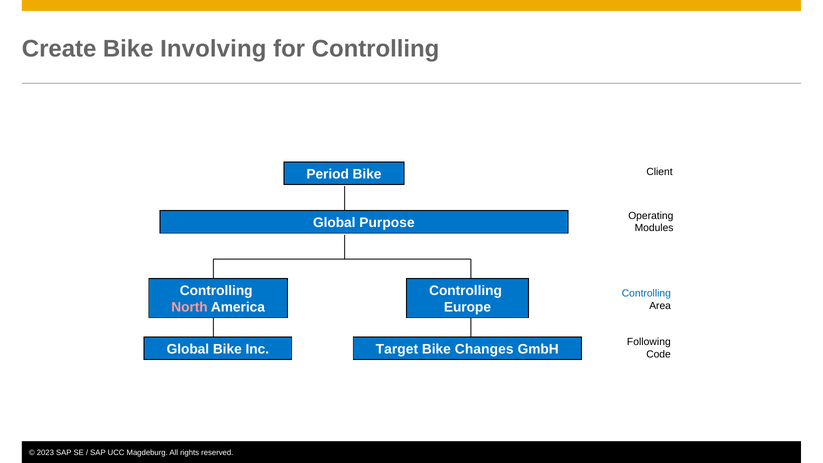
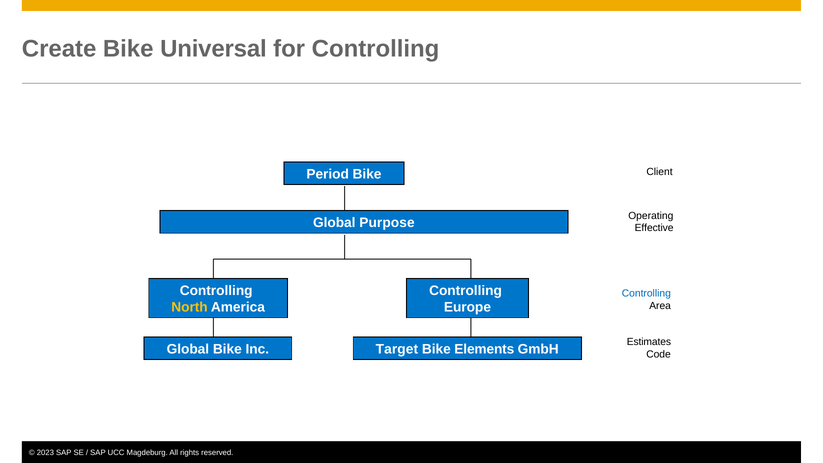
Involving: Involving -> Universal
Modules: Modules -> Effective
North colour: pink -> yellow
Following: Following -> Estimates
Changes: Changes -> Elements
